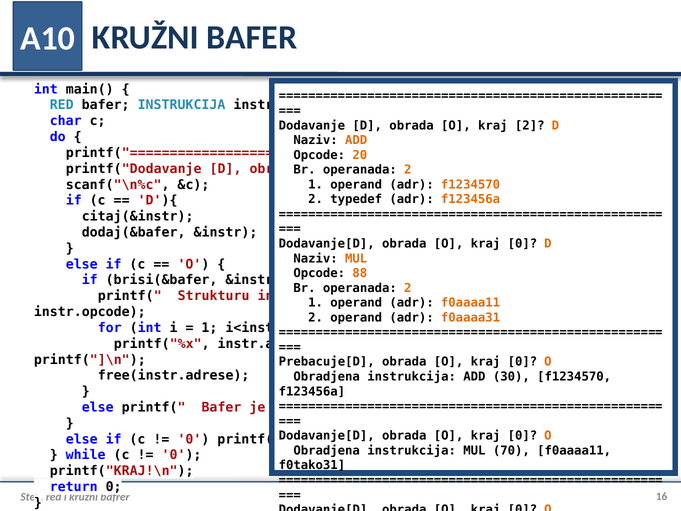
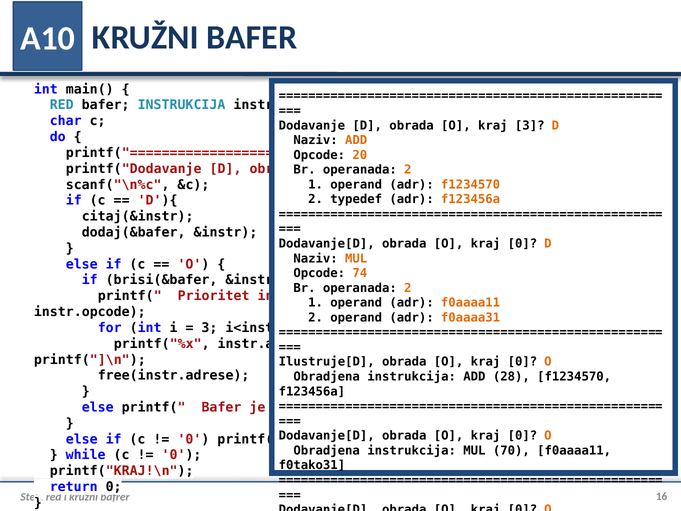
kraj 2: 2 -> 3
88: 88 -> 74
Strukturu: Strukturu -> Prioritet
1 at (209, 328): 1 -> 3
Prebacuje[D: Prebacuje[D -> Ilustruje[D
30: 30 -> 28
